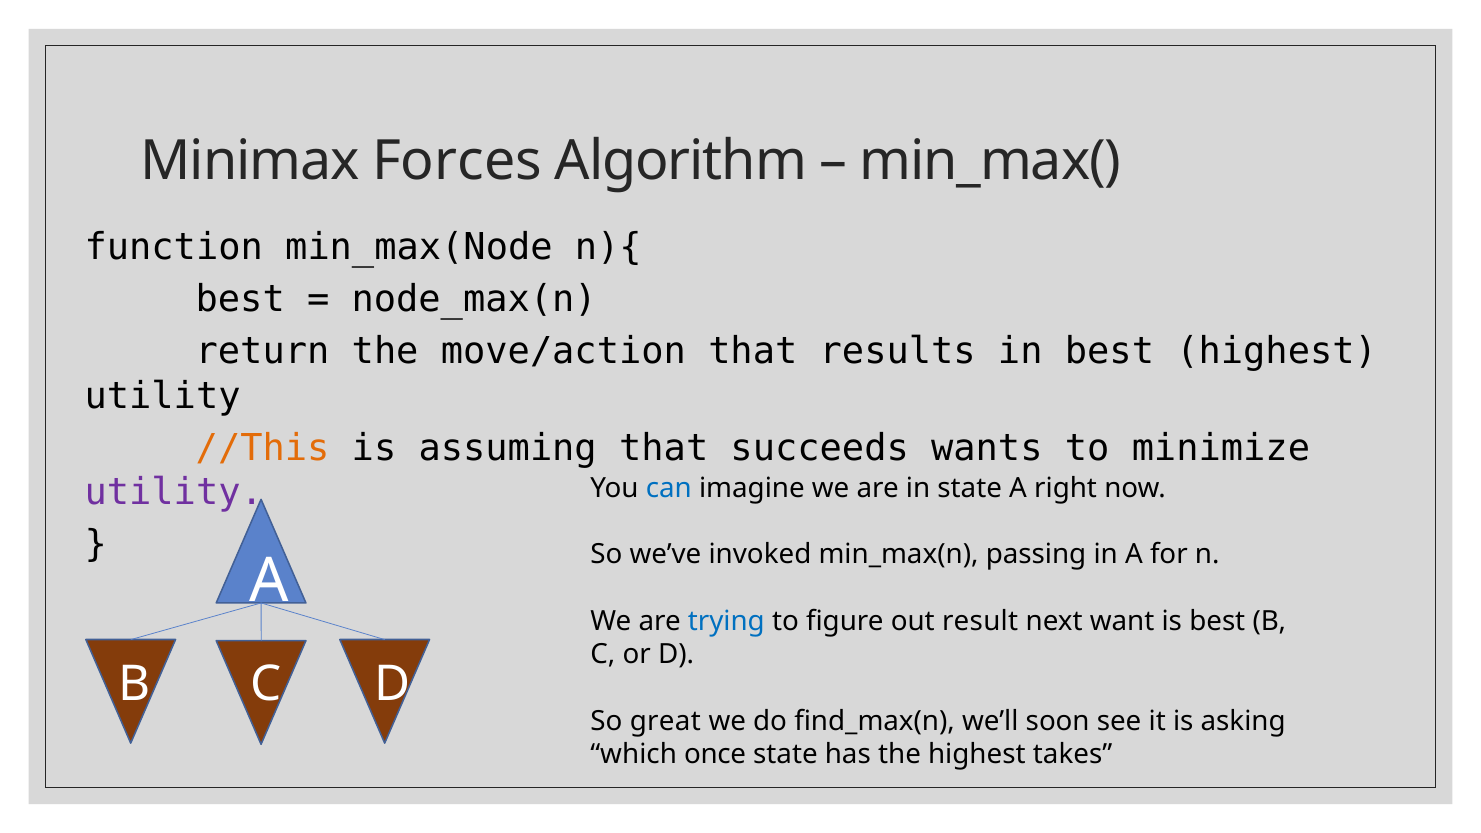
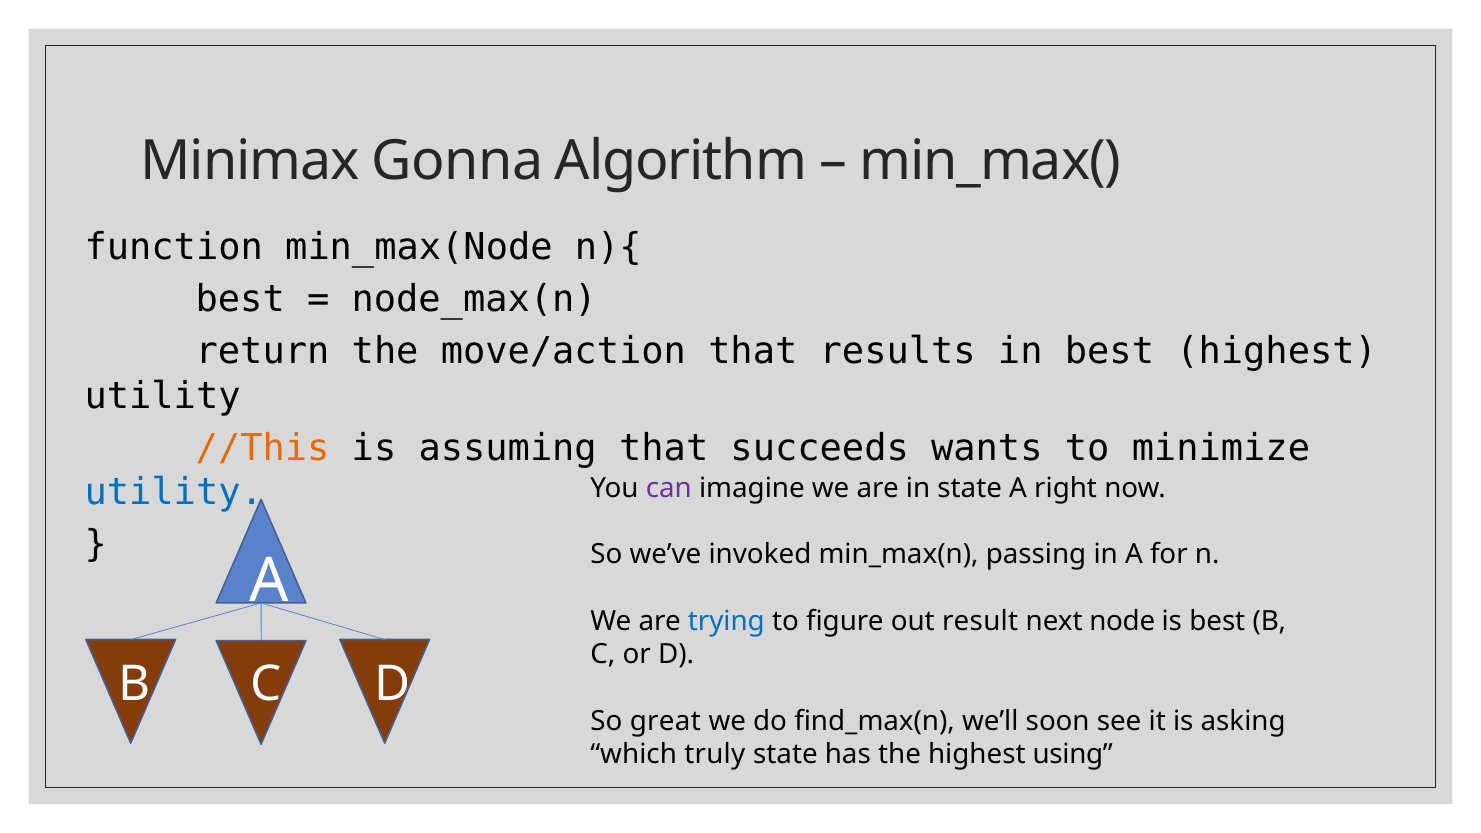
Forces: Forces -> Gonna
utility at (174, 493) colour: purple -> blue
can colour: blue -> purple
want: want -> node
once: once -> truly
takes: takes -> using
